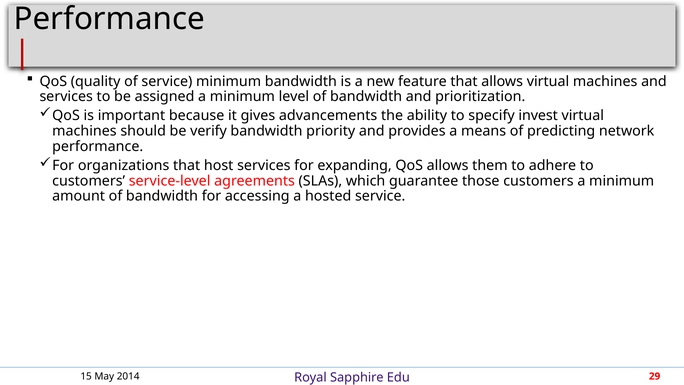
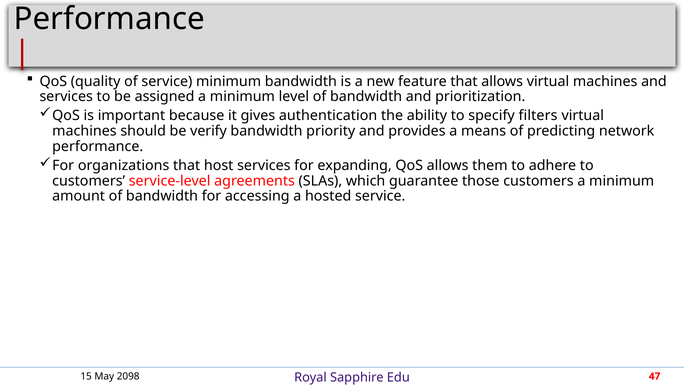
advancements: advancements -> authentication
invest: invest -> filters
2014: 2014 -> 2098
29: 29 -> 47
